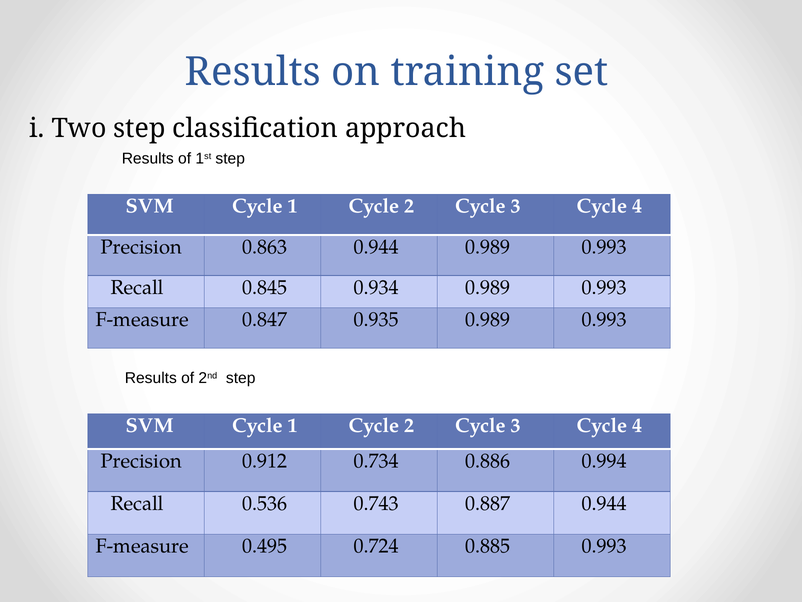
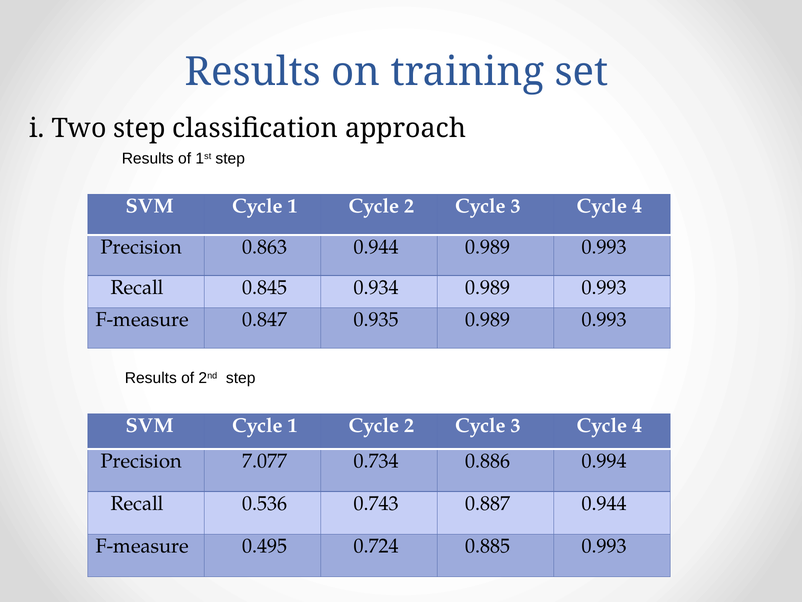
0.912: 0.912 -> 7.077
